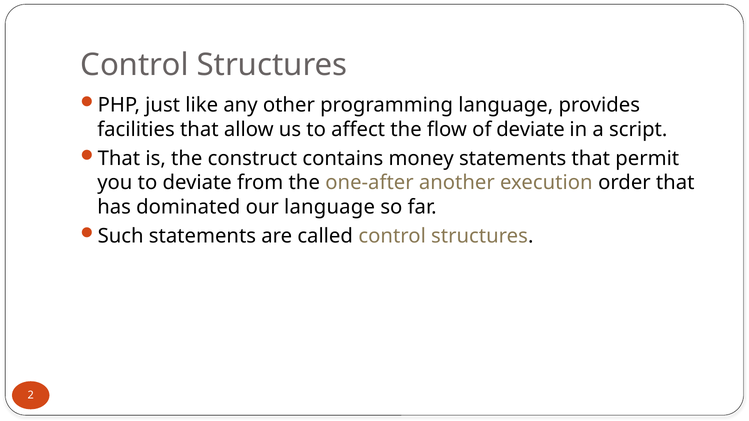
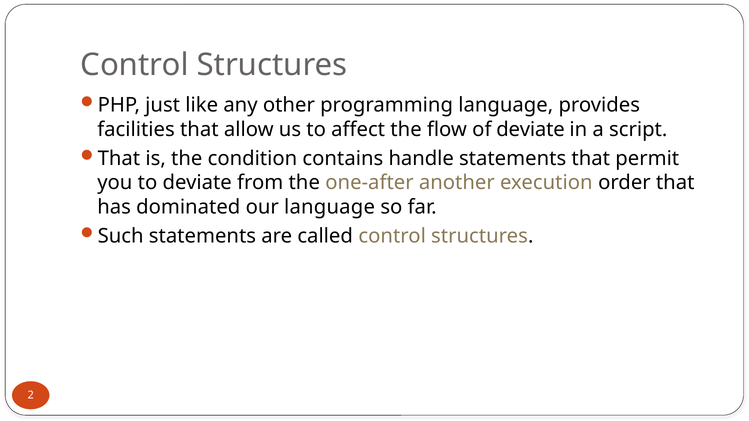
construct: construct -> condition
money: money -> handle
